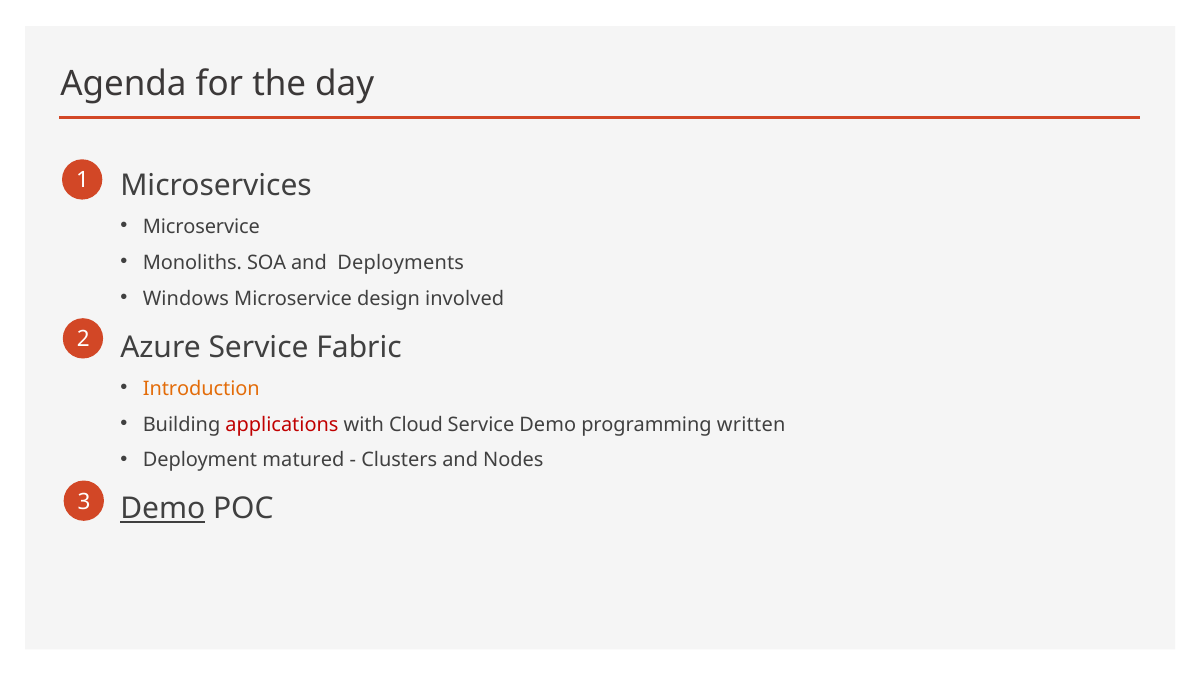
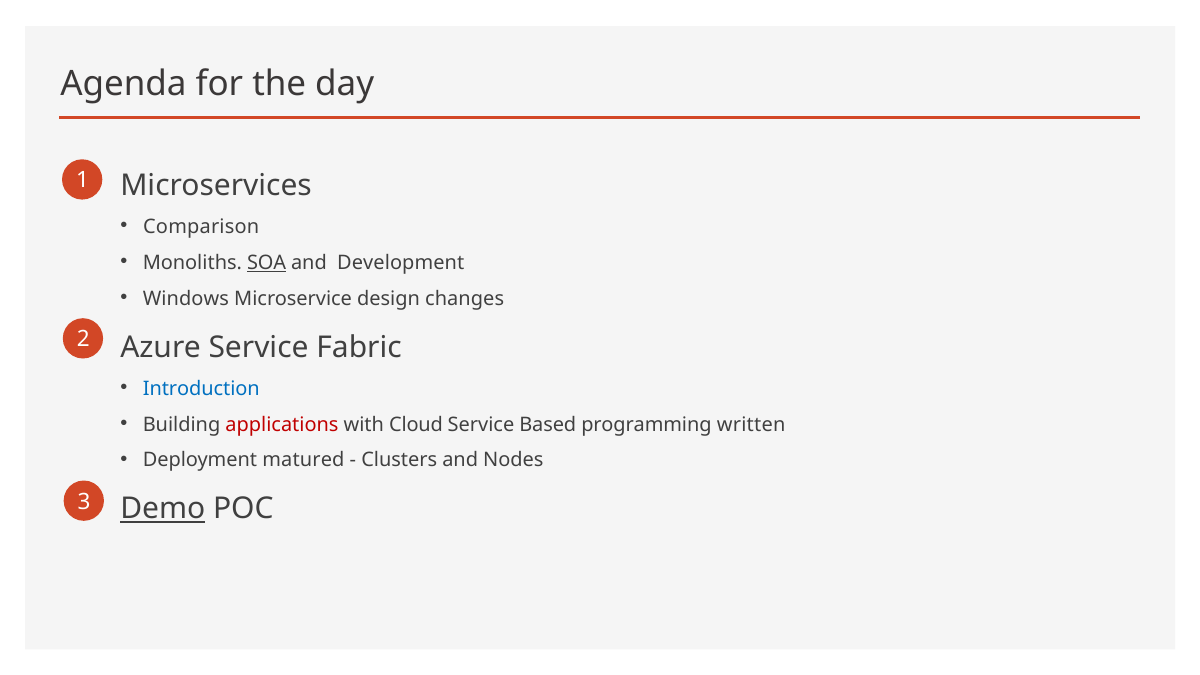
Microservice at (201, 227): Microservice -> Comparison
SOA underline: none -> present
Deployments: Deployments -> Development
involved: involved -> changes
Introduction colour: orange -> blue
Service Demo: Demo -> Based
